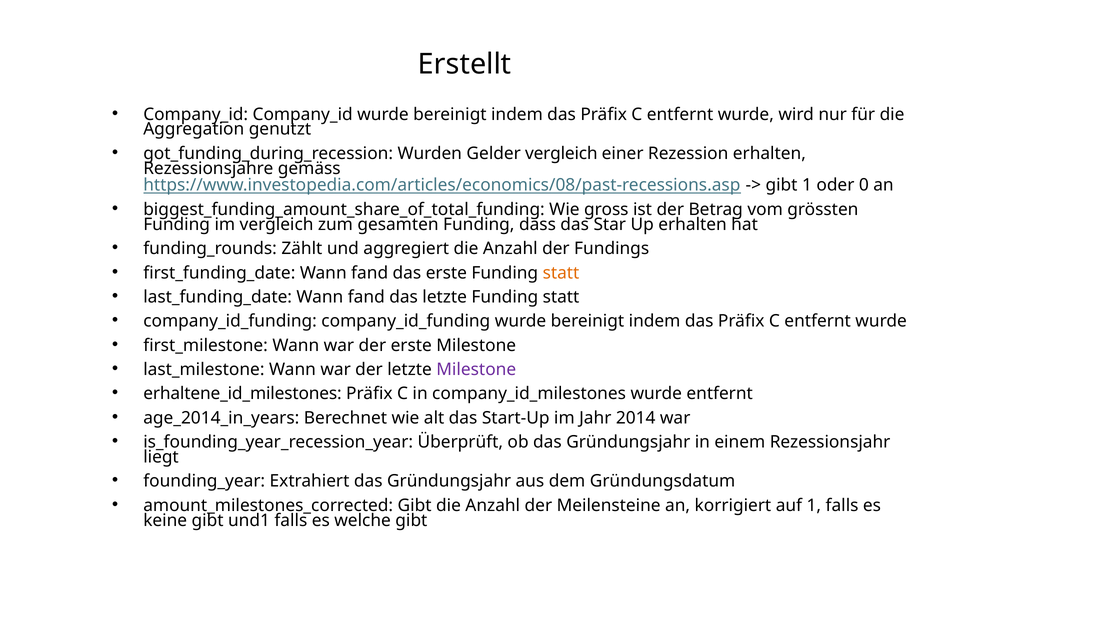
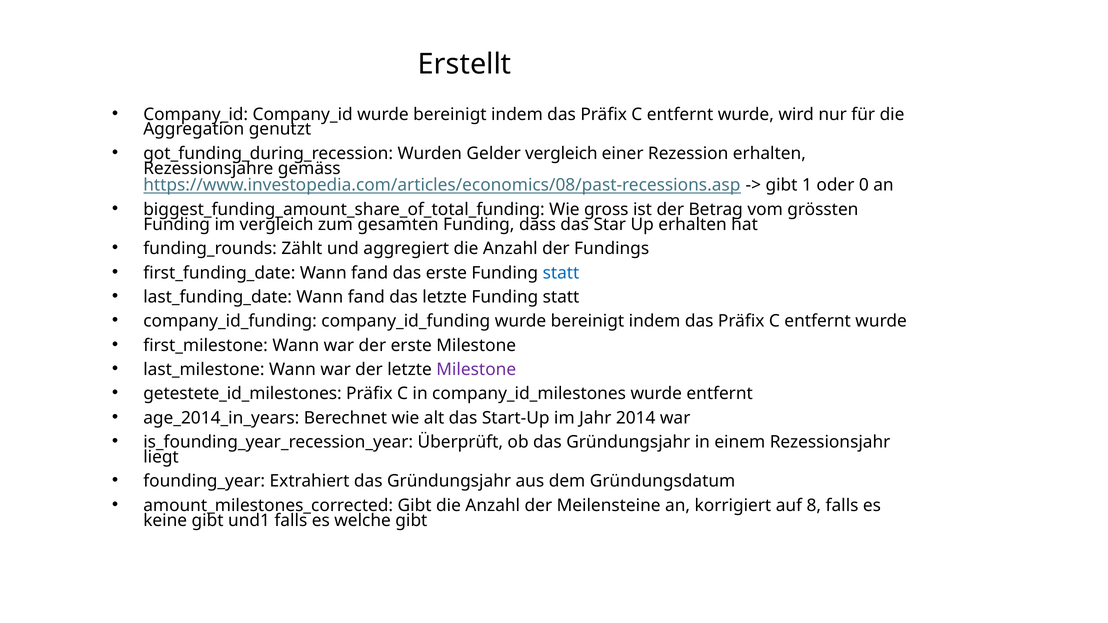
statt at (561, 273) colour: orange -> blue
erhaltene_id_milestones: erhaltene_id_milestones -> getestete_id_milestones
auf 1: 1 -> 8
